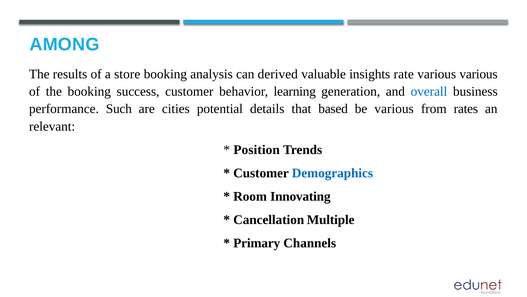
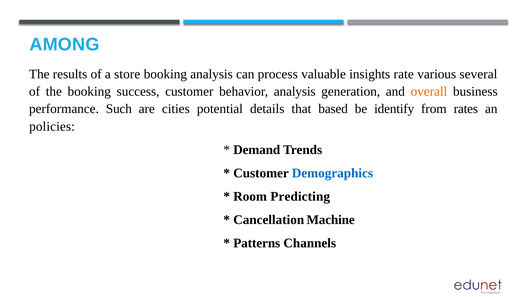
derived: derived -> process
various various: various -> several
behavior learning: learning -> analysis
overall colour: blue -> orange
be various: various -> identify
relevant: relevant -> policies
Position: Position -> Demand
Innovating: Innovating -> Predicting
Multiple: Multiple -> Machine
Primary: Primary -> Patterns
